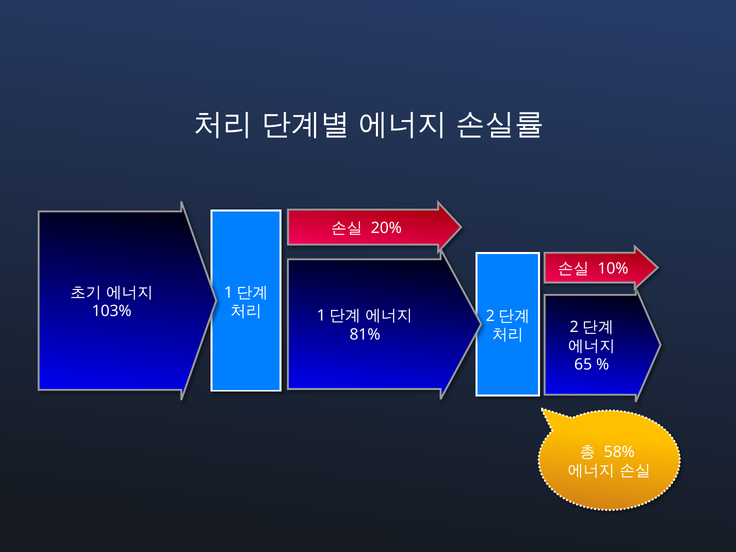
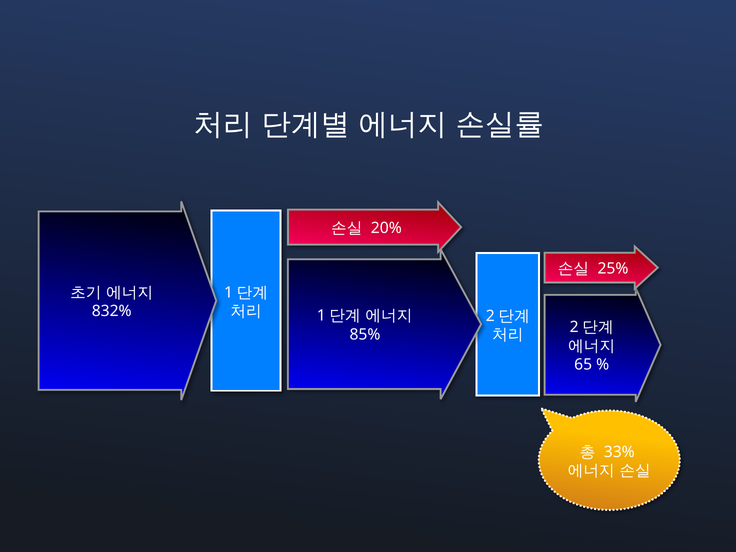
10%: 10% -> 25%
103%: 103% -> 832%
81%: 81% -> 85%
58%: 58% -> 33%
